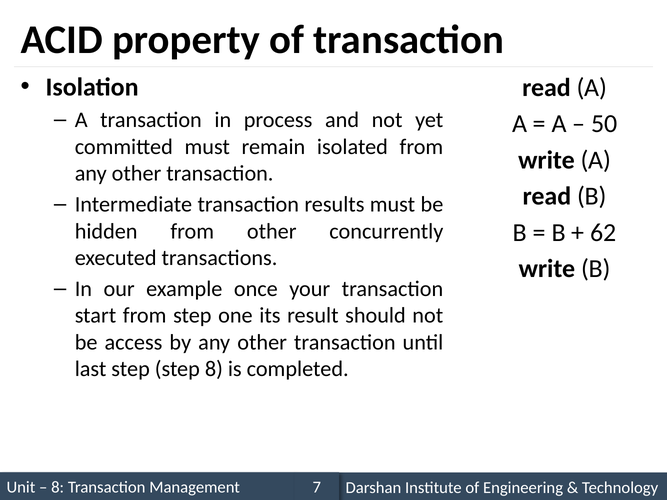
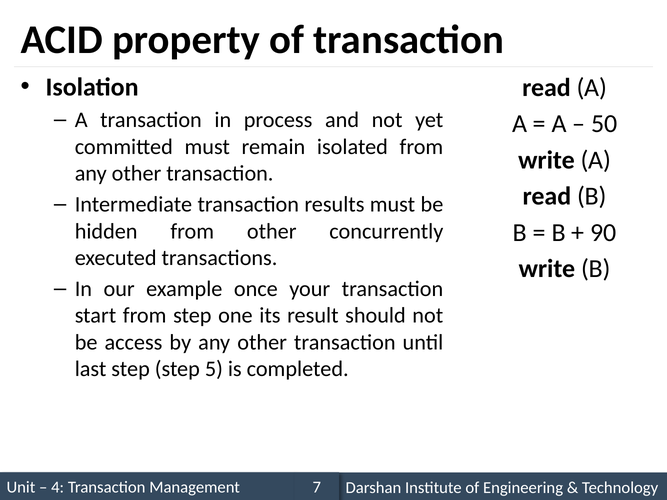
62: 62 -> 90
step 8: 8 -> 5
8 at (58, 487): 8 -> 4
